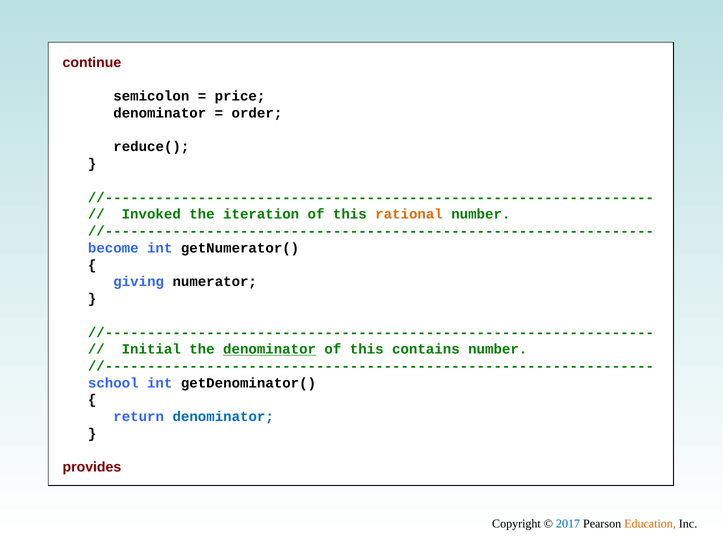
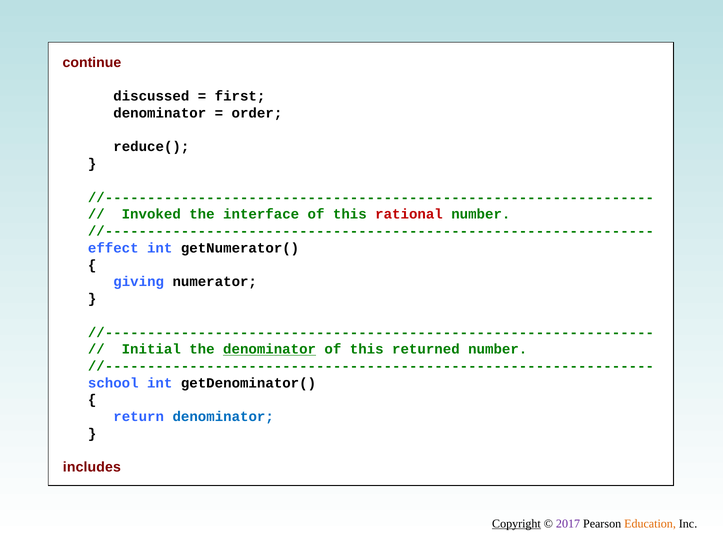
semicolon: semicolon -> discussed
price: price -> first
iteration: iteration -> interface
rational colour: orange -> red
become: become -> effect
contains: contains -> returned
provides: provides -> includes
Copyright underline: none -> present
2017 colour: blue -> purple
